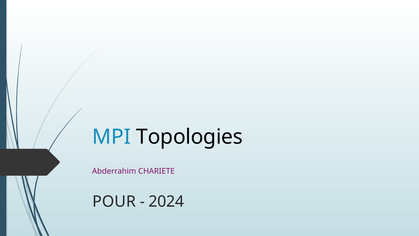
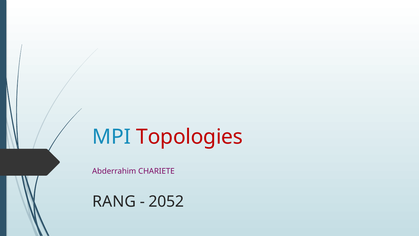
Topologies colour: black -> red
POUR: POUR -> RANG
2024: 2024 -> 2052
